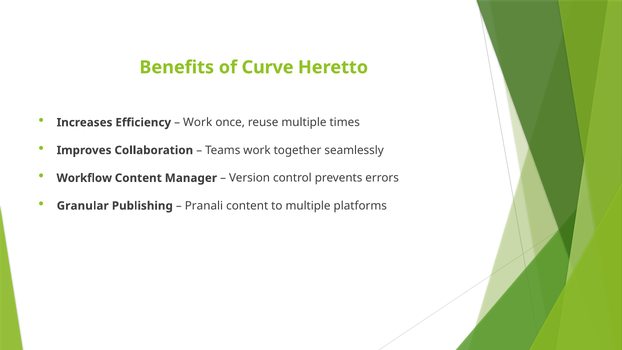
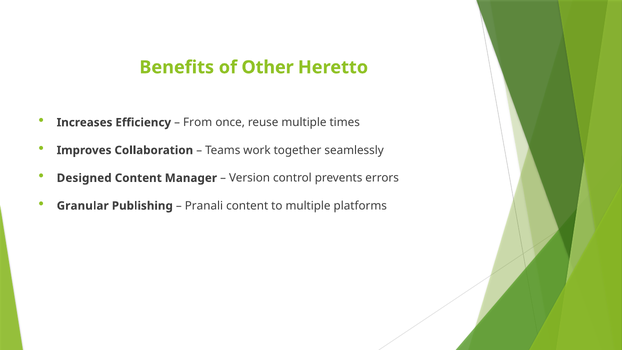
Curve: Curve -> Other
Work at (198, 122): Work -> From
Workflow: Workflow -> Designed
